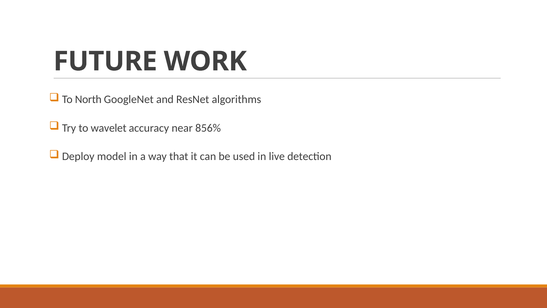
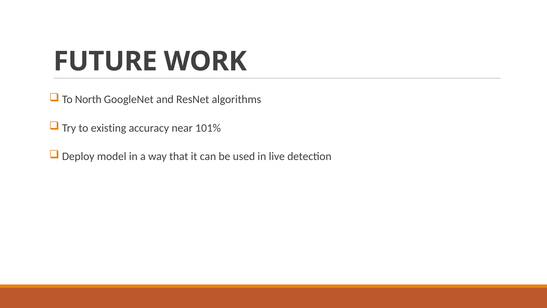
wavelet: wavelet -> existing
856%: 856% -> 101%
